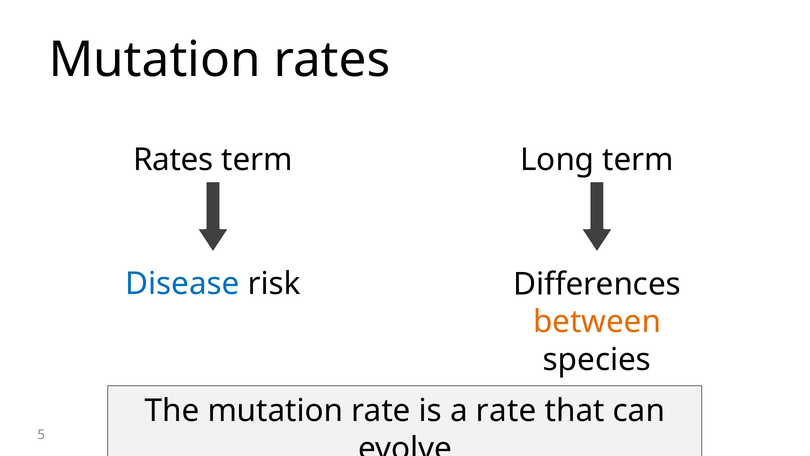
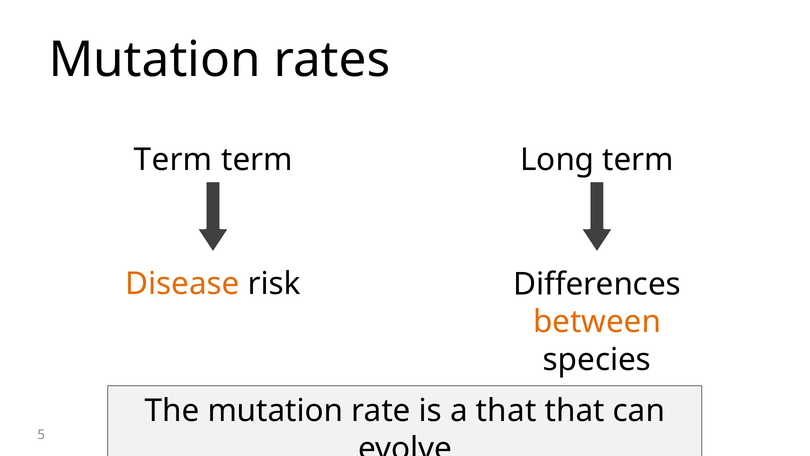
Rates at (173, 160): Rates -> Term
Disease colour: blue -> orange
a rate: rate -> that
